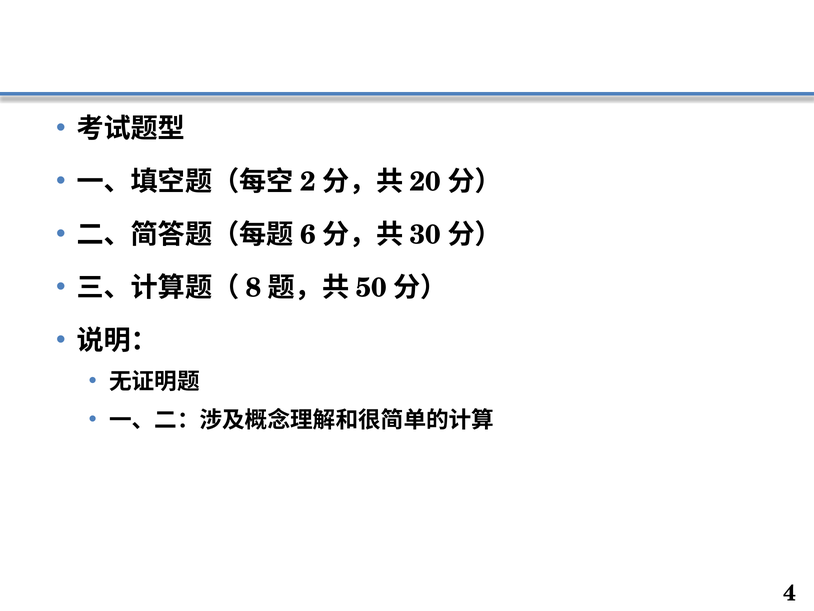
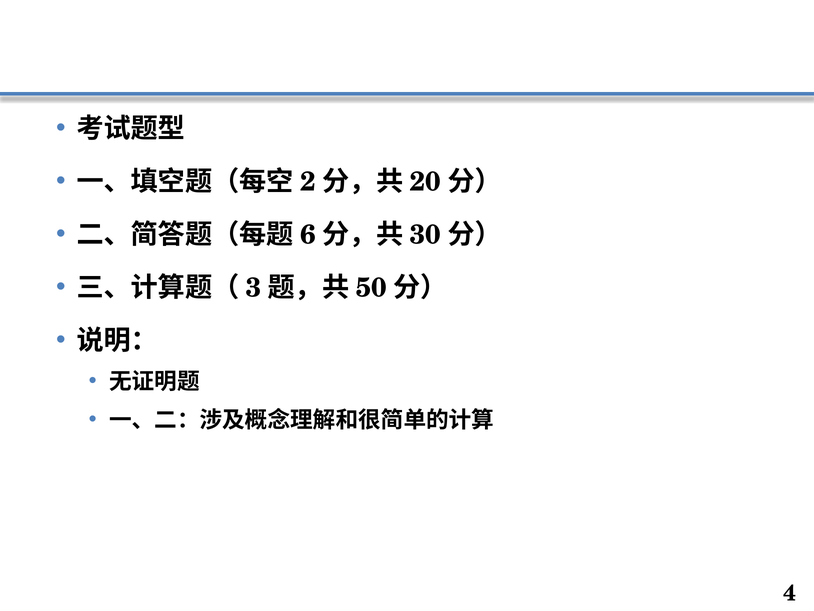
8: 8 -> 3
